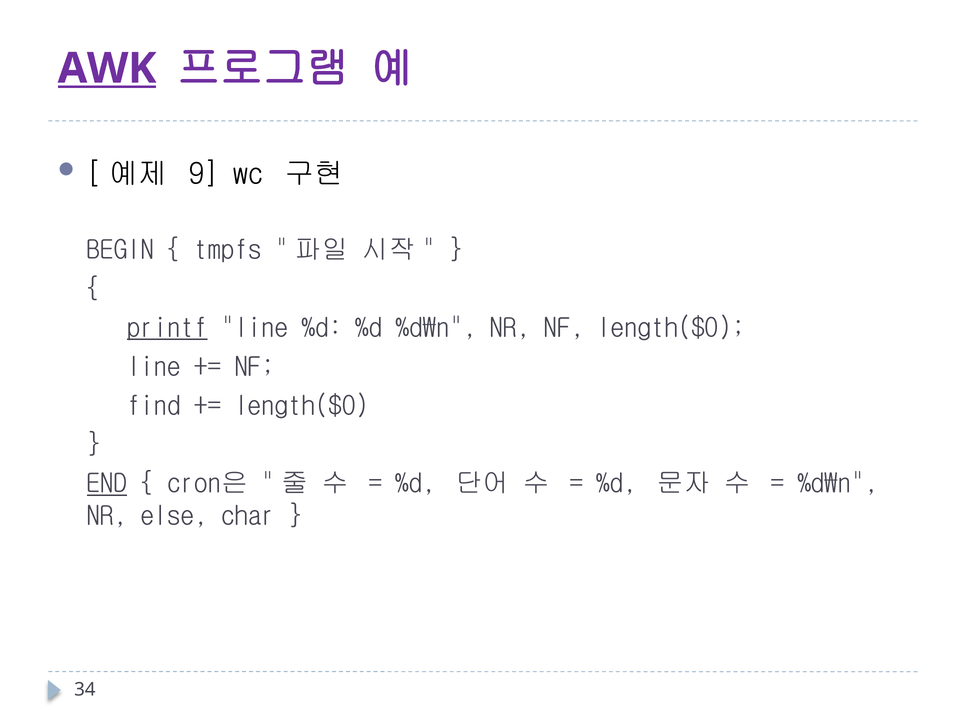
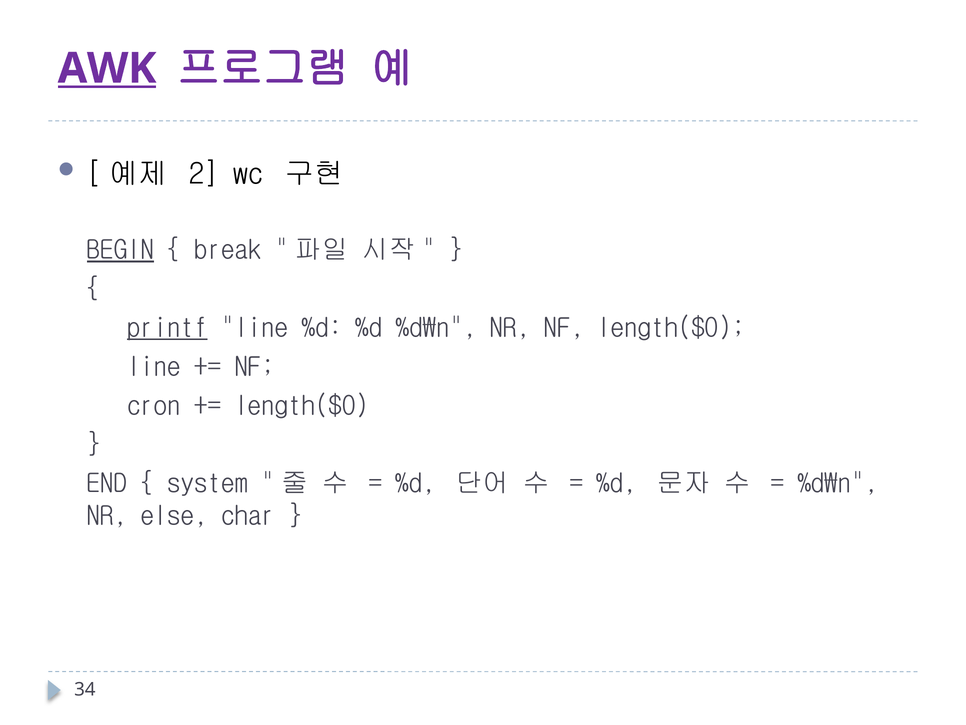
9: 9 -> 2
BEGIN underline: none -> present
tmpfs: tmpfs -> break
find: find -> cron
END underline: present -> none
cron은: cron은 -> system
